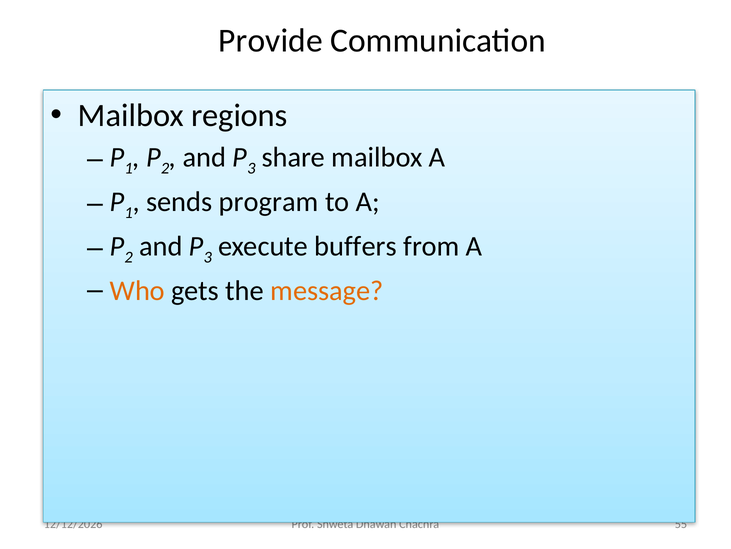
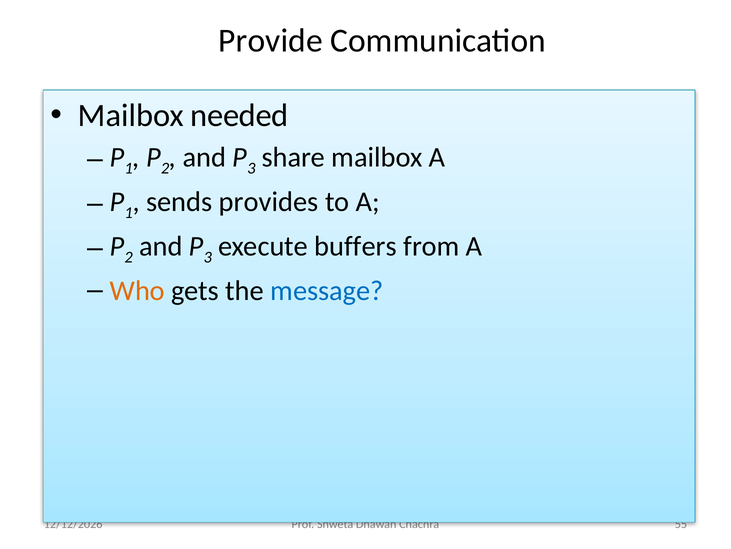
regions: regions -> needed
program: program -> provides
message colour: orange -> blue
